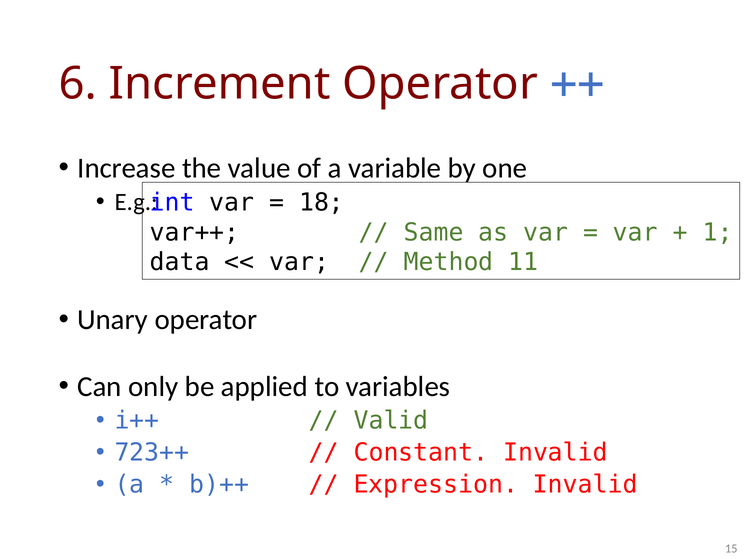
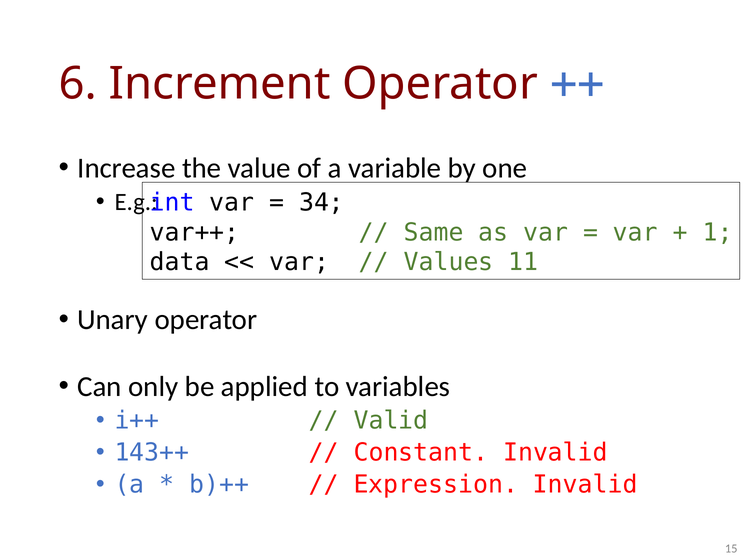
18: 18 -> 34
Method: Method -> Values
723++: 723++ -> 143++
